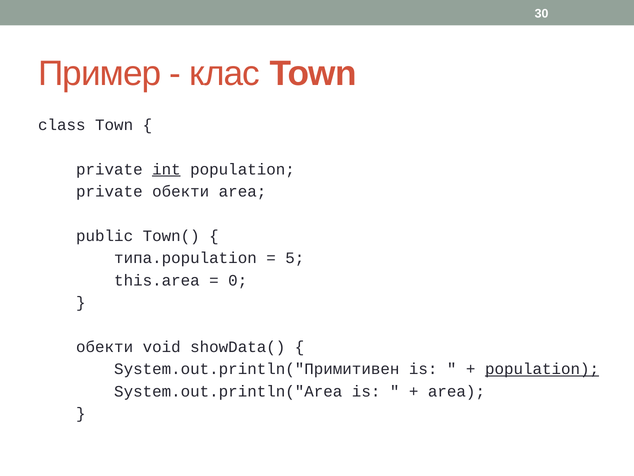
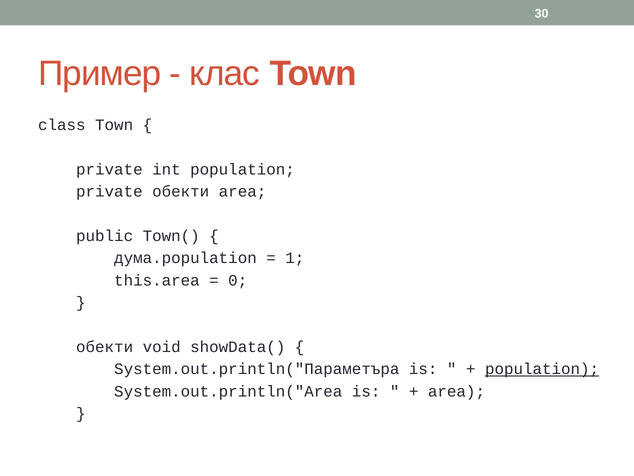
int underline: present -> none
типа.population: типа.population -> дума.population
5: 5 -> 1
System.out.println("Примитивен: System.out.println("Примитивен -> System.out.println("Параметъра
